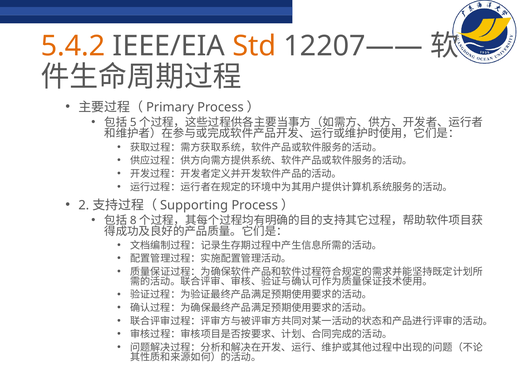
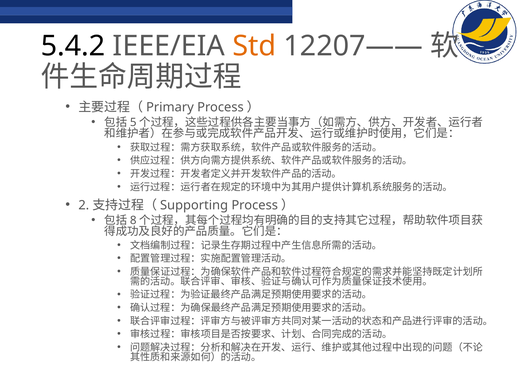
5.4.2 colour: orange -> black
